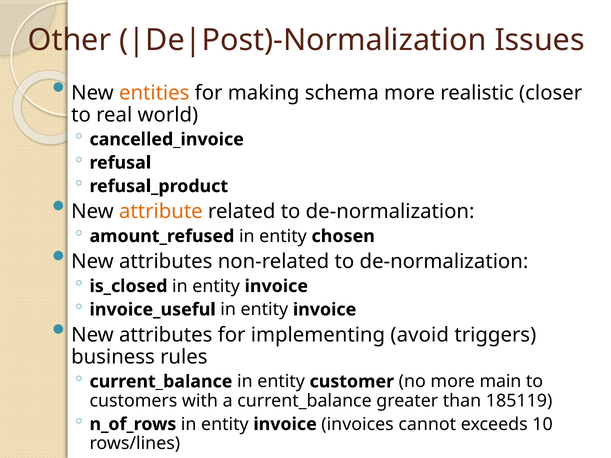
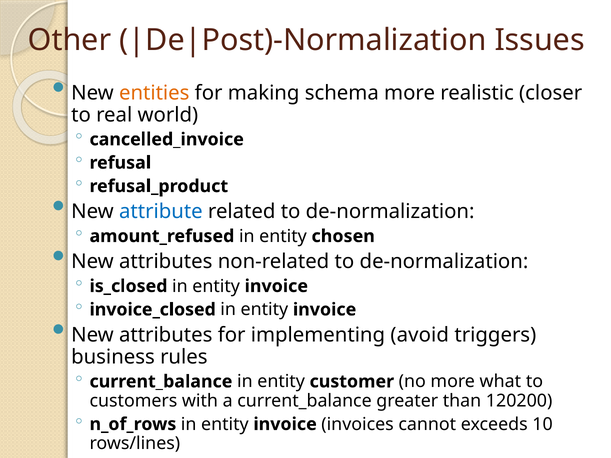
attribute colour: orange -> blue
invoice_useful: invoice_useful -> invoice_closed
main: main -> what
185119: 185119 -> 120200
